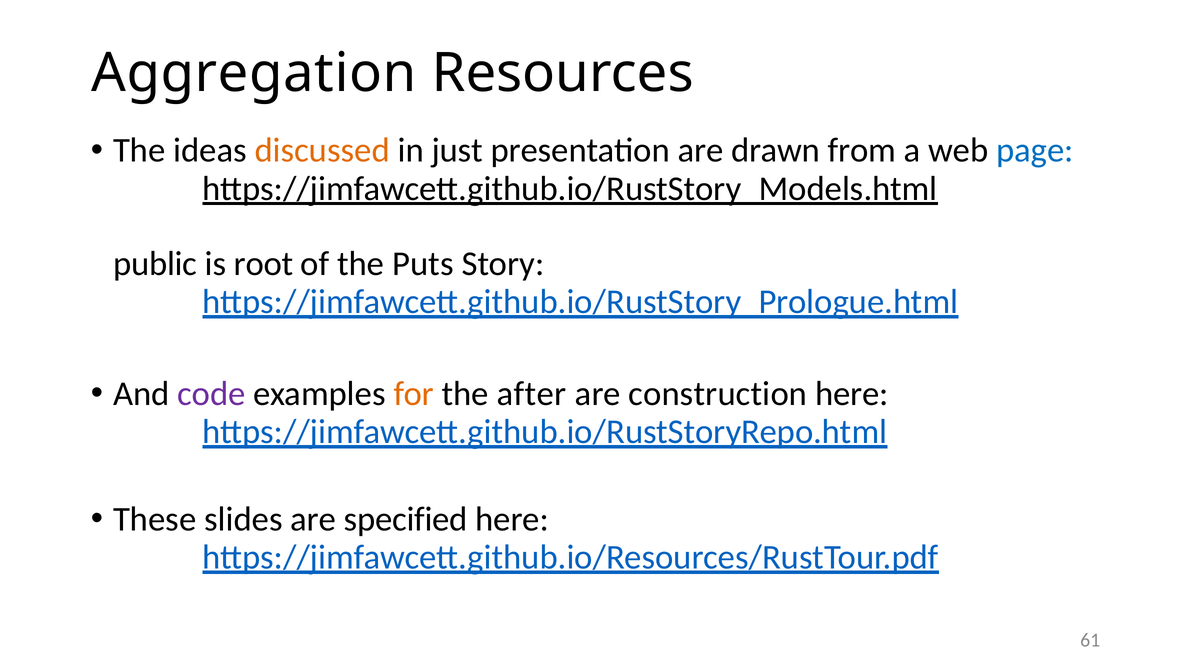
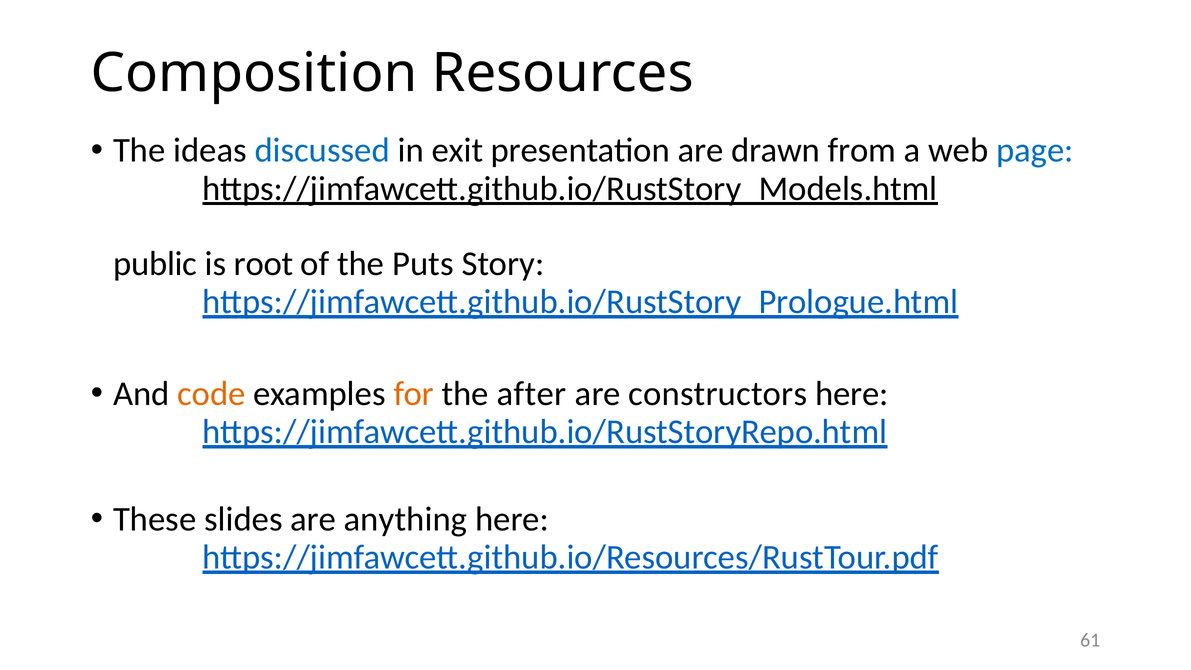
Aggregation: Aggregation -> Composition
discussed colour: orange -> blue
just: just -> exit
code colour: purple -> orange
construction: construction -> constructors
specified: specified -> anything
